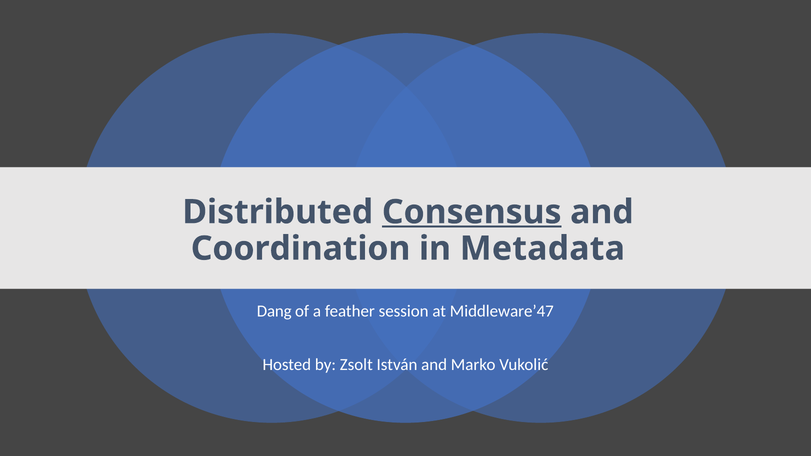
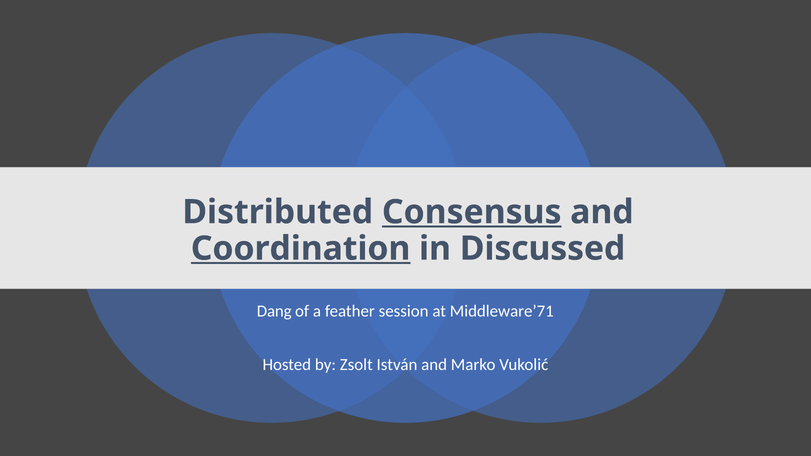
Coordination underline: none -> present
Metadata: Metadata -> Discussed
Middleware’47: Middleware’47 -> Middleware’71
